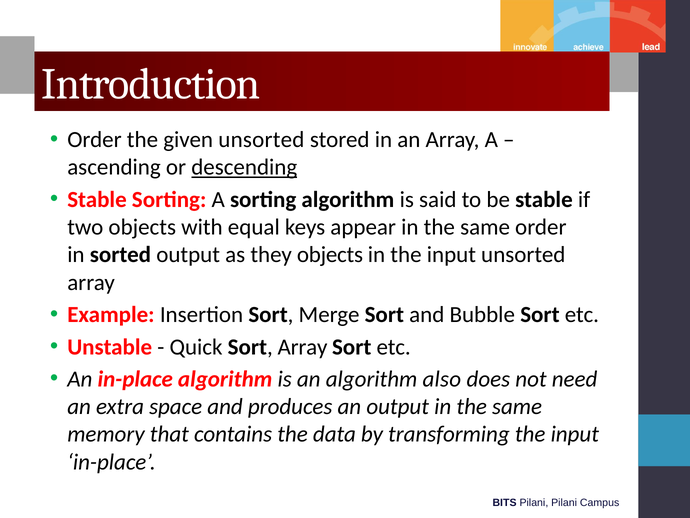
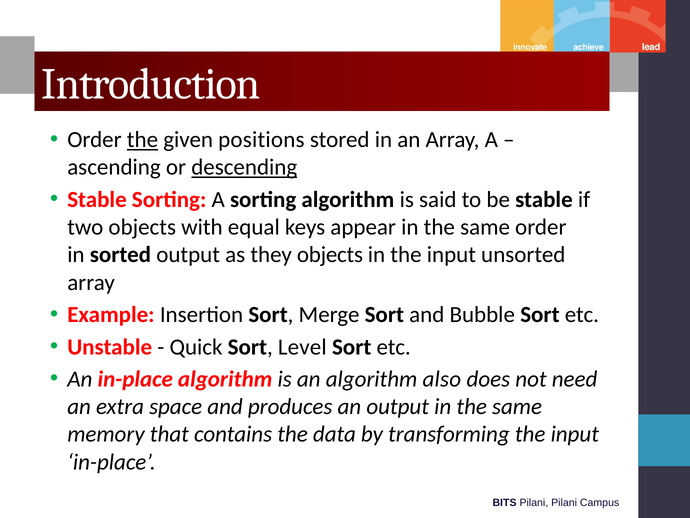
the at (142, 140) underline: none -> present
given unsorted: unsorted -> positions
Sort Array: Array -> Level
